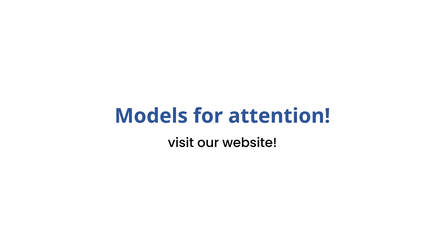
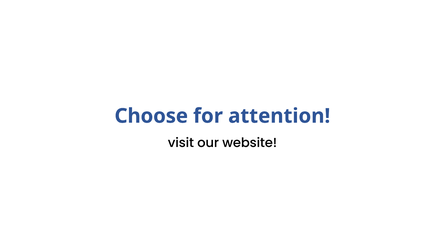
Models: Models -> Choose
